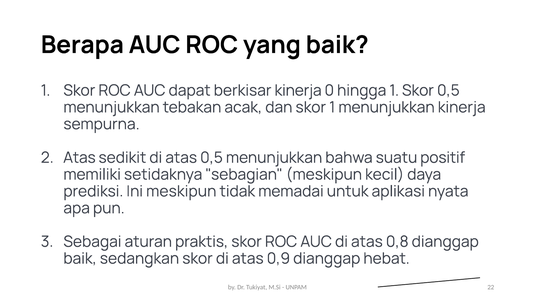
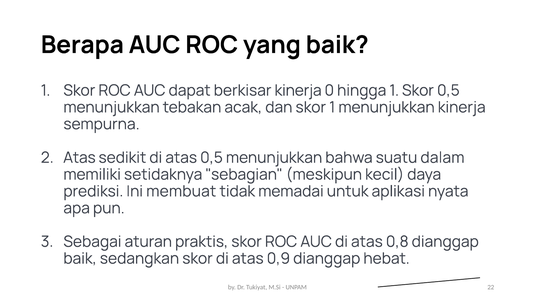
positif: positif -> dalam
Ini meskipun: meskipun -> membuat
